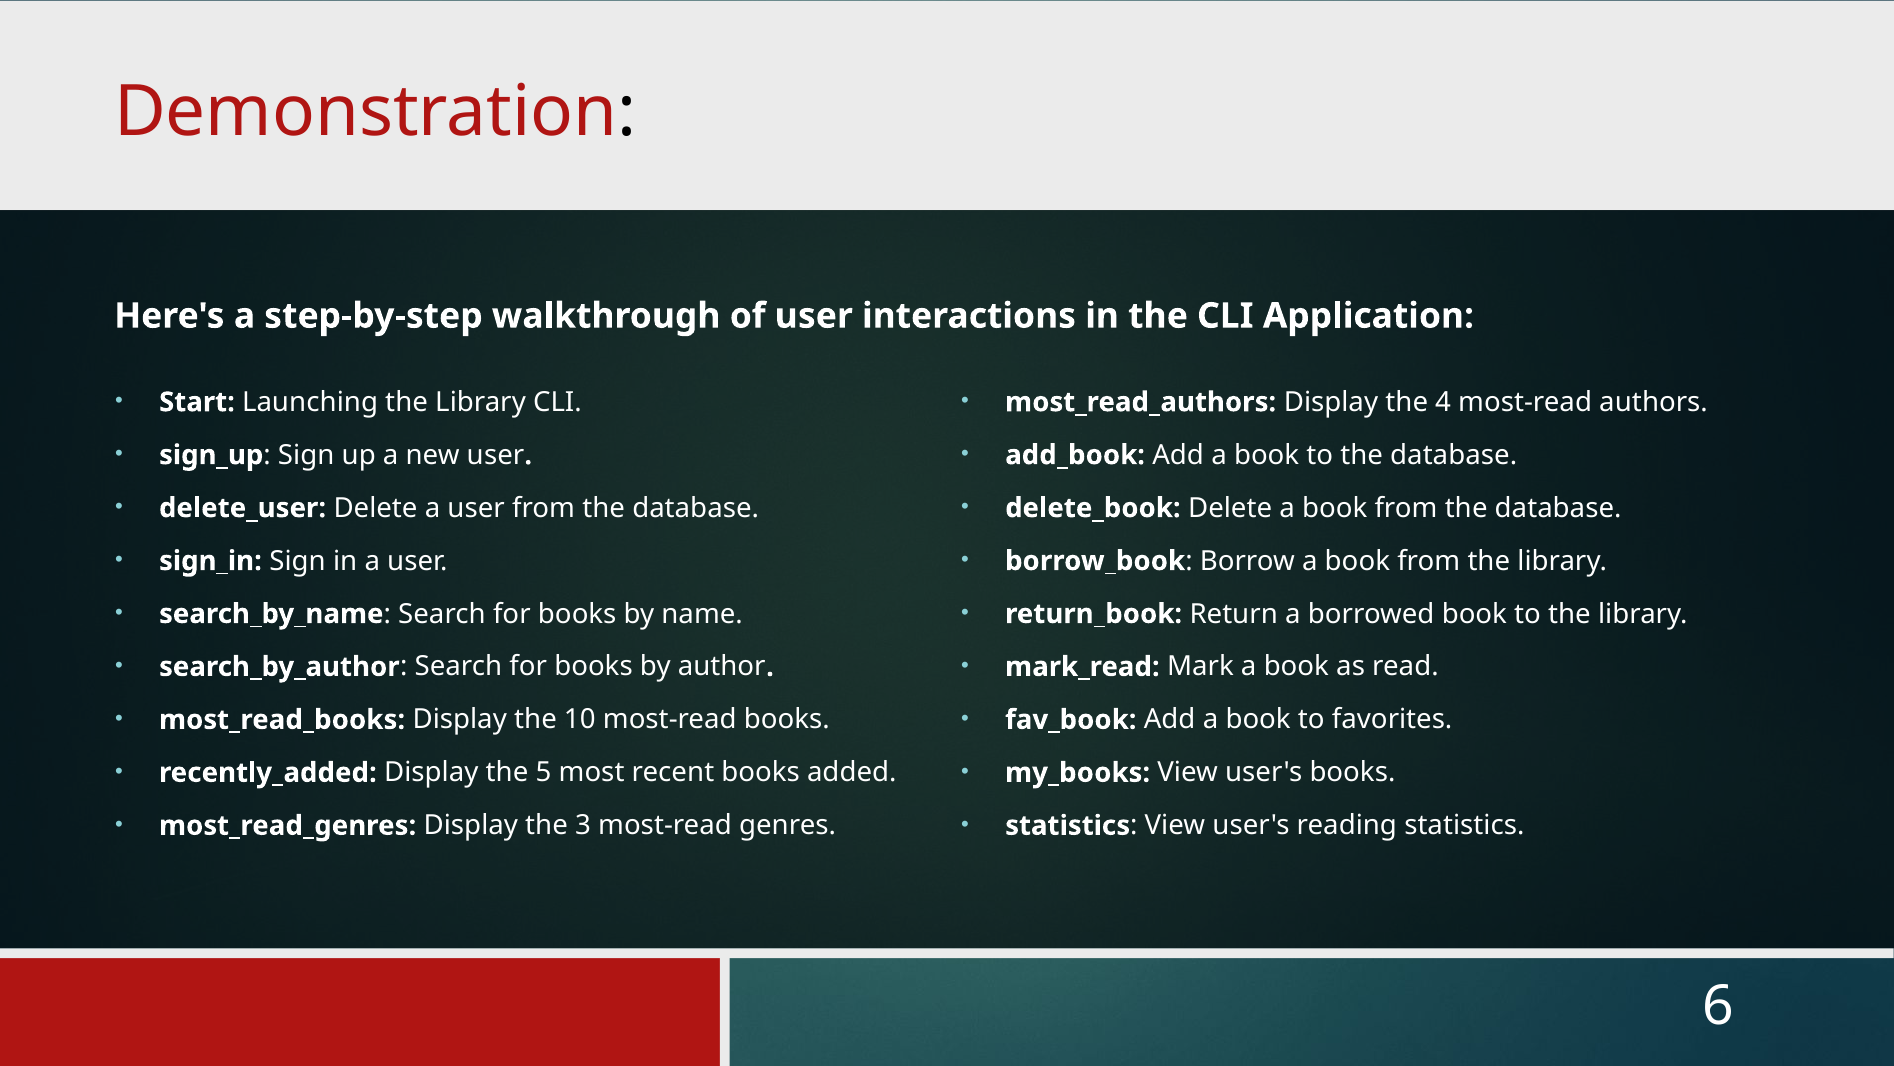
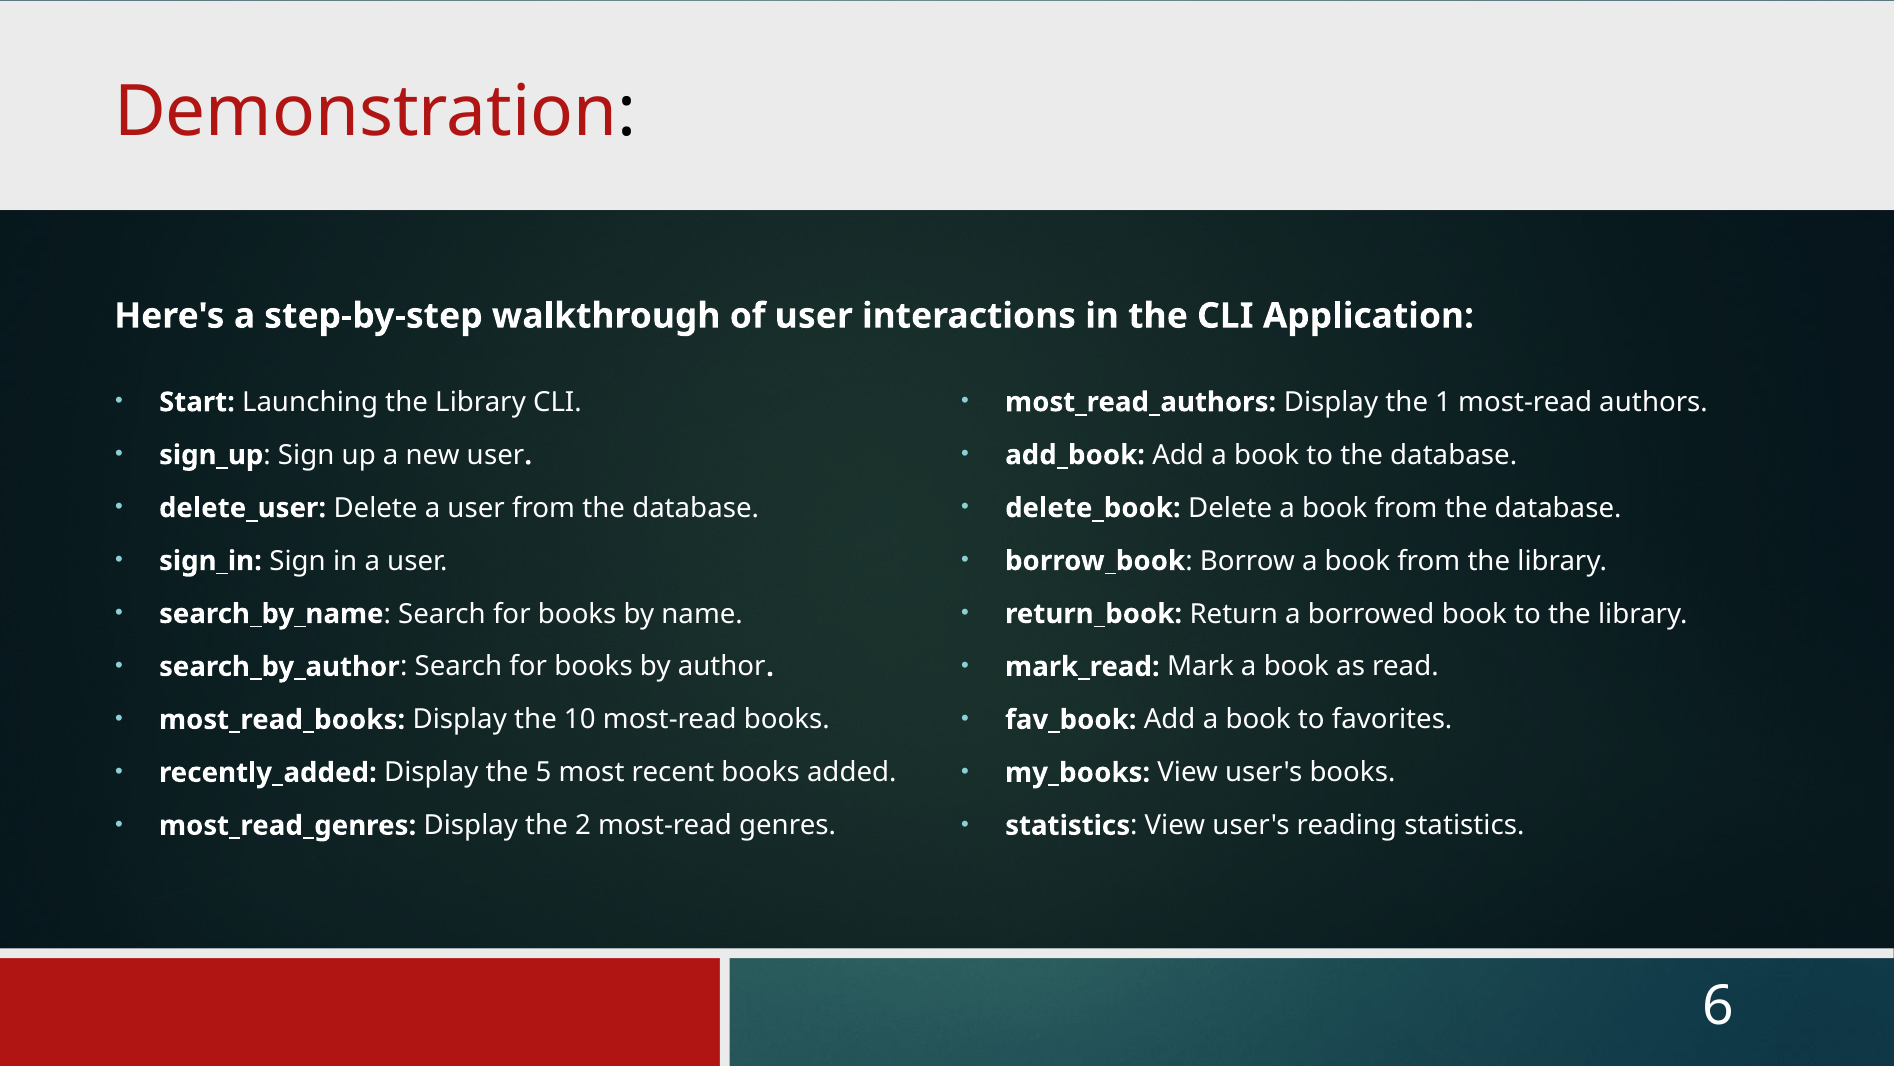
4: 4 -> 1
3: 3 -> 2
